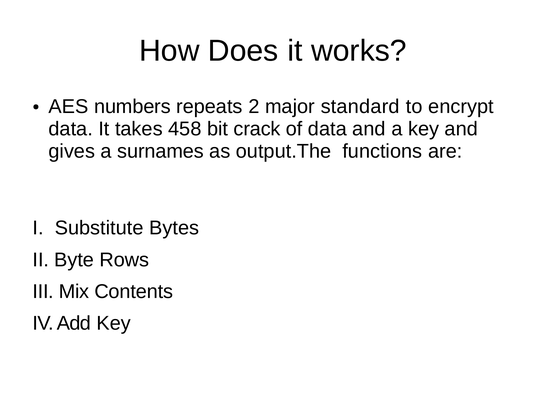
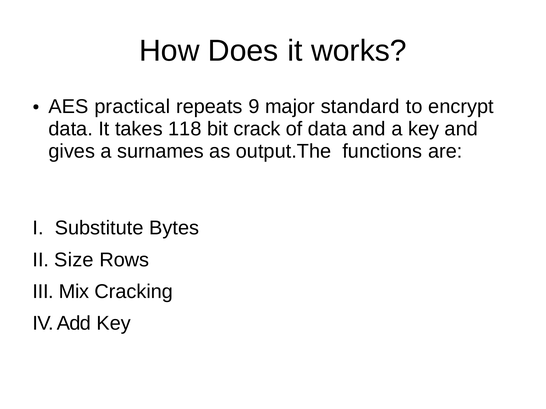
numbers: numbers -> practical
2: 2 -> 9
458: 458 -> 118
Byte: Byte -> Size
Contents: Contents -> Cracking
